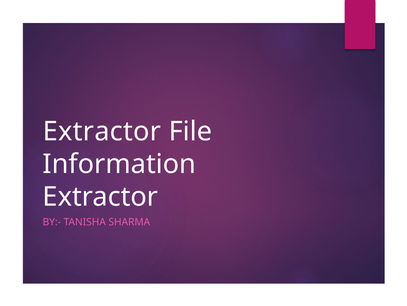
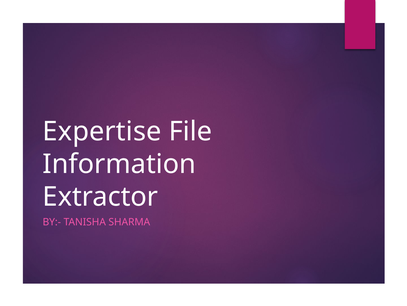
Extractor at (102, 131): Extractor -> Expertise
